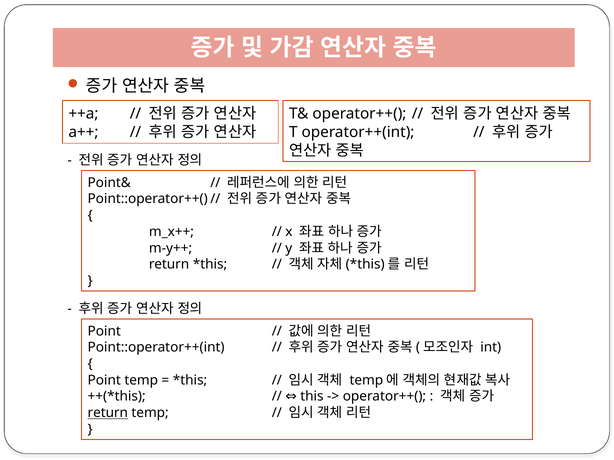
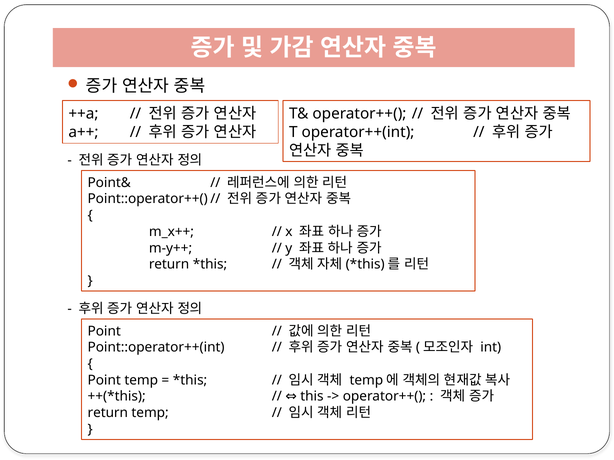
return at (108, 413) underline: present -> none
